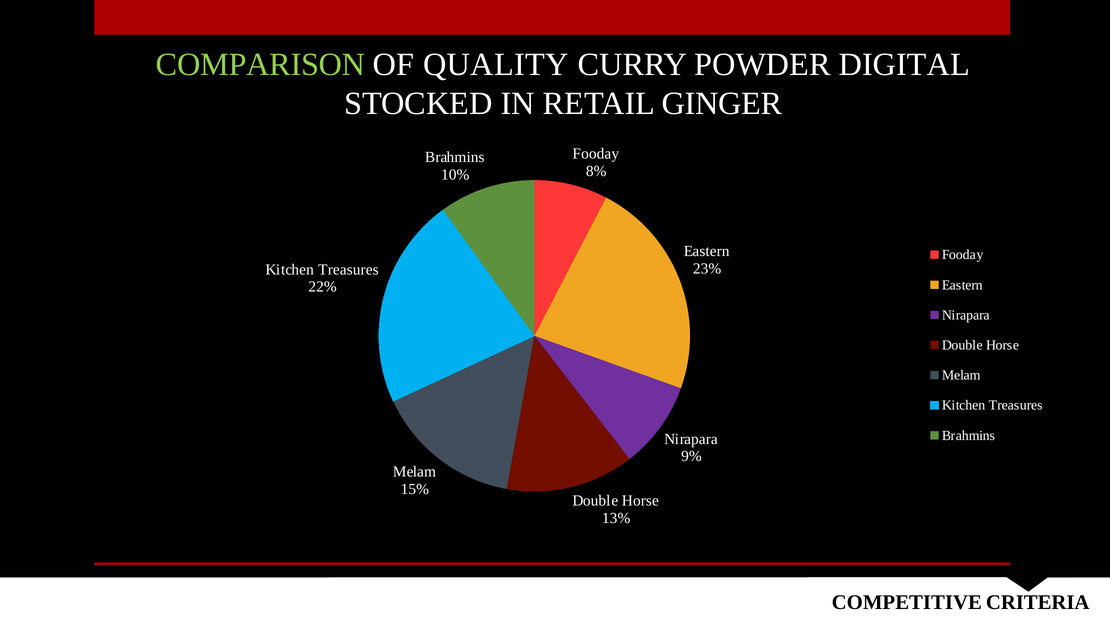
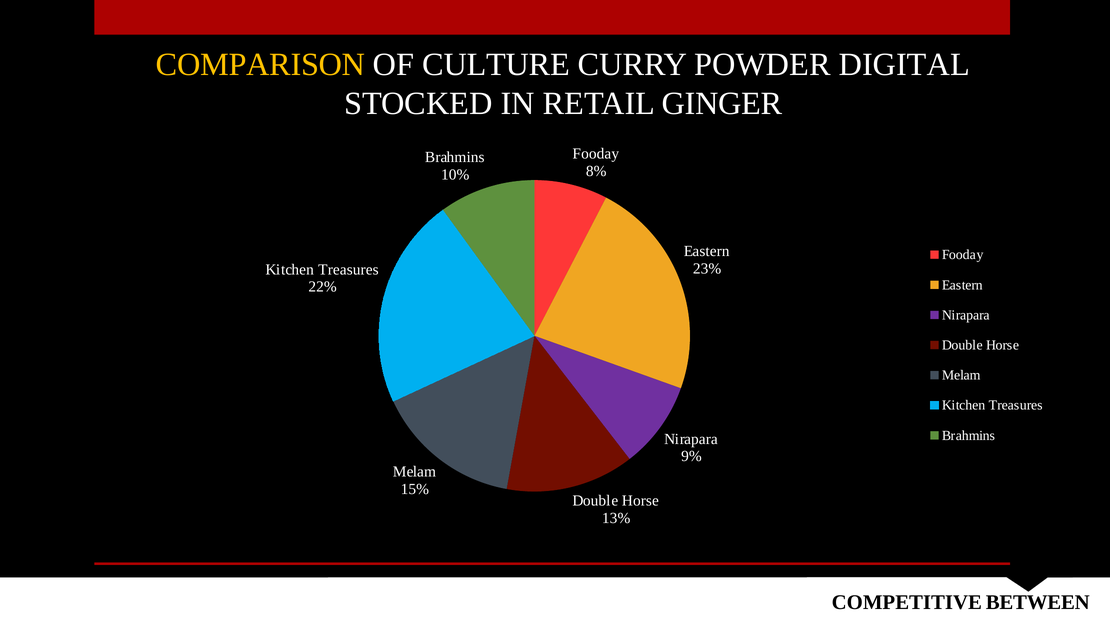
COMPARISON colour: light green -> yellow
QUALITY: QUALITY -> CULTURE
CRITERIA: CRITERIA -> BETWEEN
